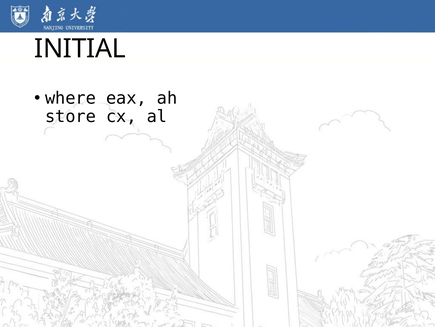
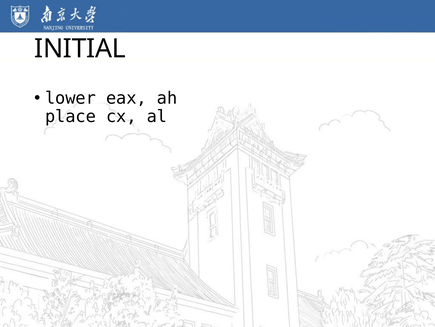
where: where -> lower
store: store -> place
